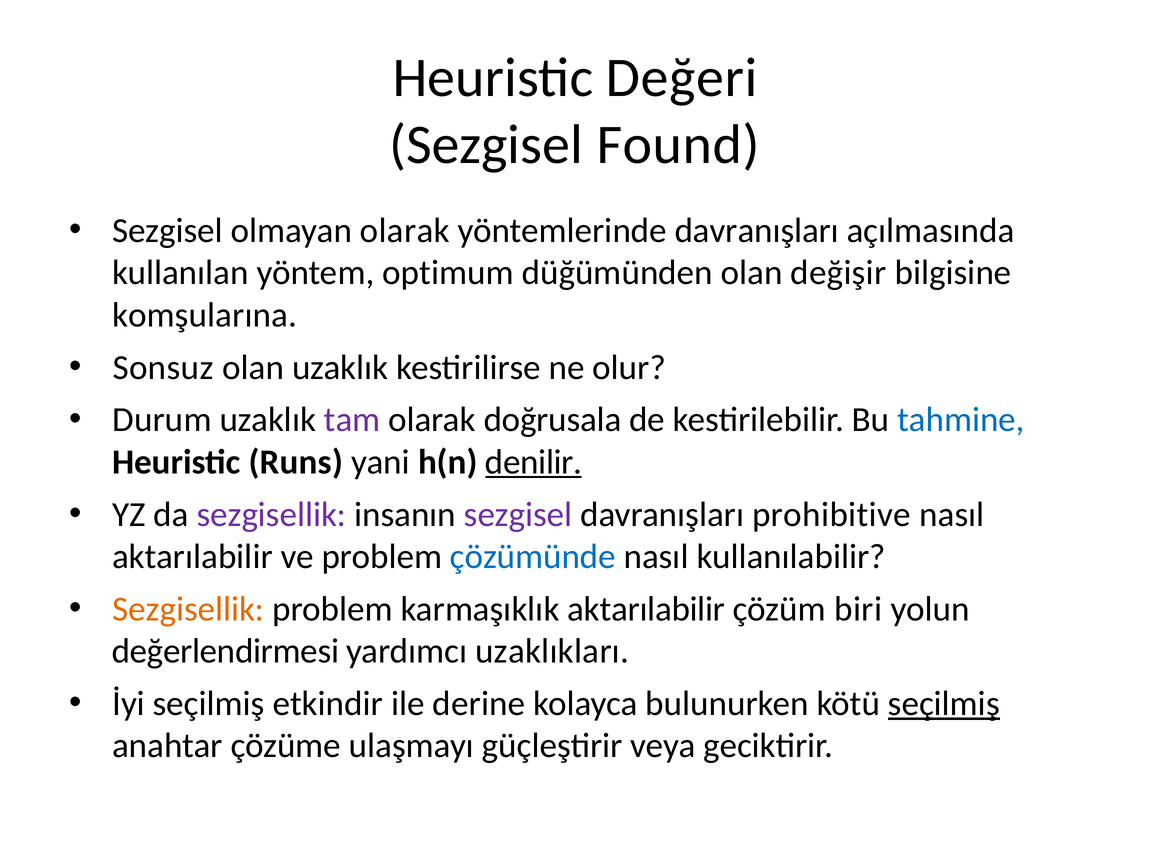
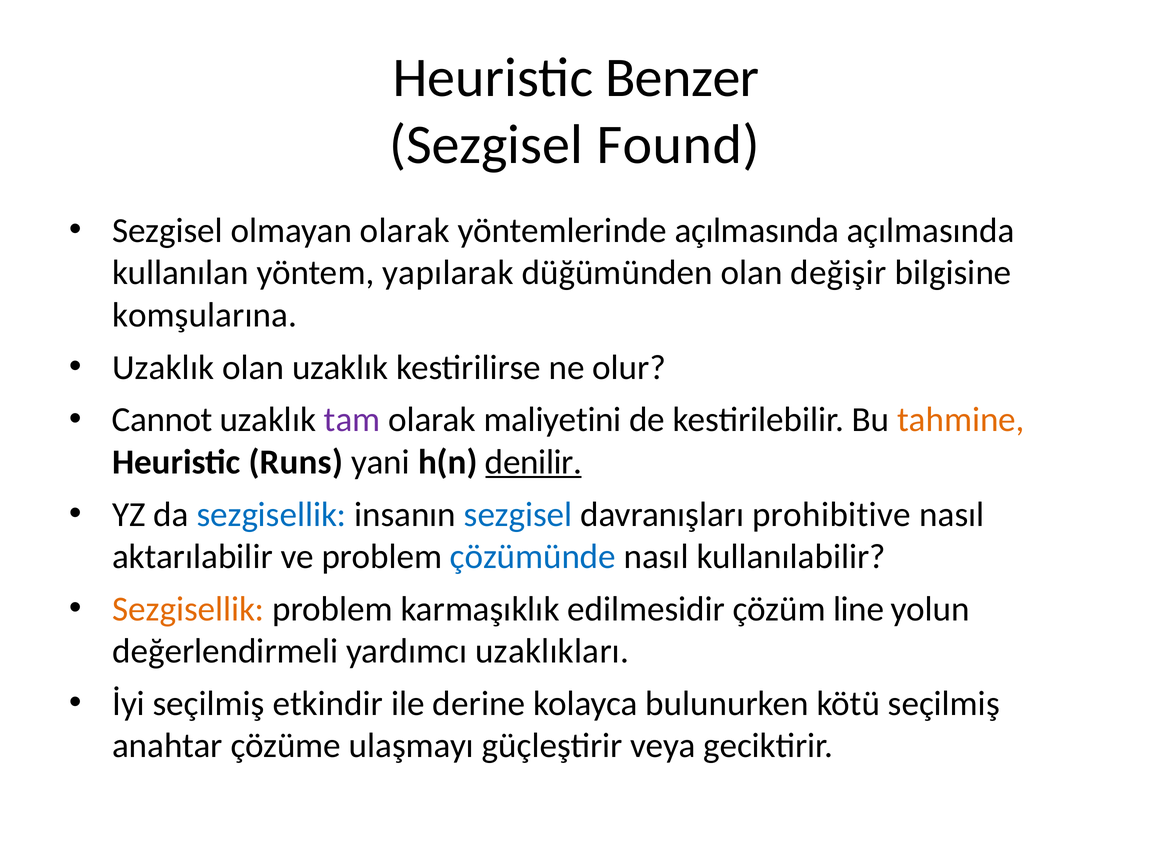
Değeri: Değeri -> Benzer
yöntemlerinde davranışları: davranışları -> açılmasında
optimum: optimum -> yapılarak
Sonsuz at (163, 368): Sonsuz -> Uzaklık
Durum: Durum -> Cannot
doğrusala: doğrusala -> maliyetini
tahmine colour: blue -> orange
sezgisellik at (271, 515) colour: purple -> blue
sezgisel at (518, 515) colour: purple -> blue
karmaşıklık aktarılabilir: aktarılabilir -> edilmesidir
biri: biri -> line
değerlendirmesi: değerlendirmesi -> değerlendirmeli
seçilmiş at (944, 704) underline: present -> none
